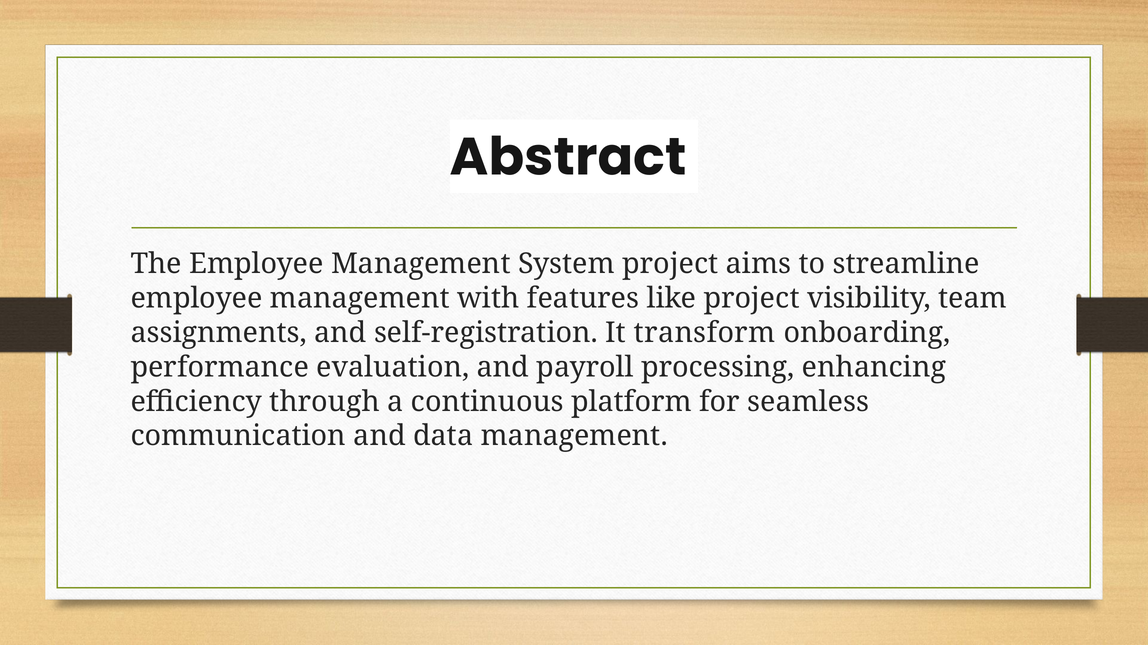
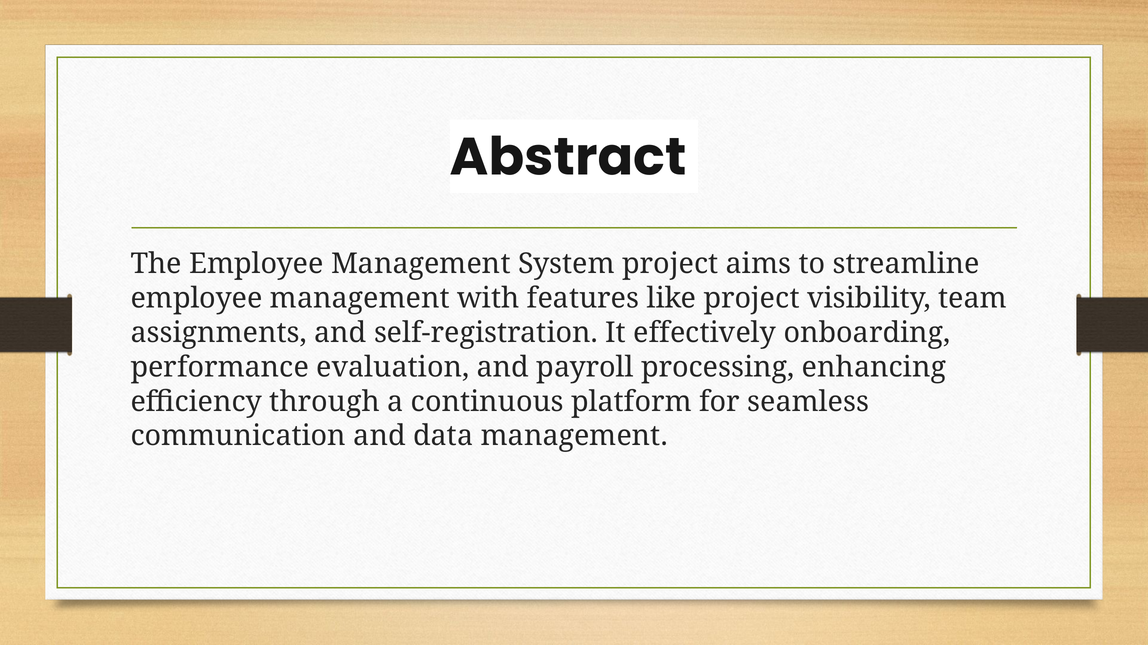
transform: transform -> effectively
